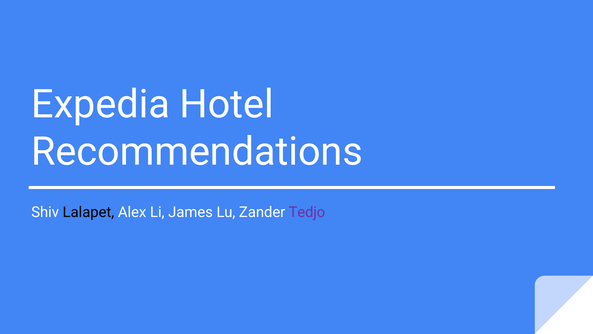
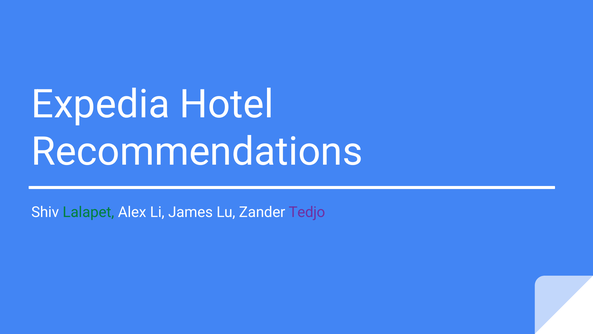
Lalapet colour: black -> green
